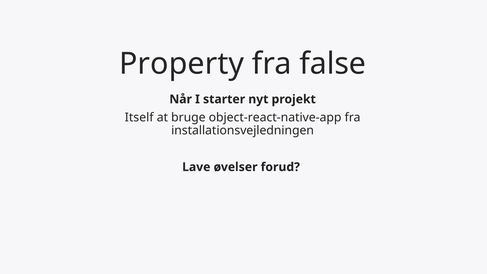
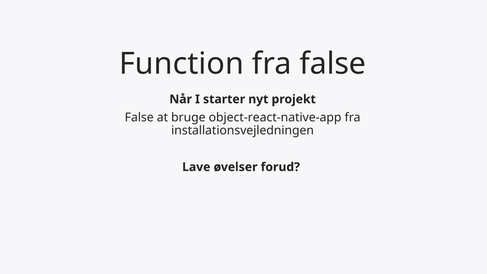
Property: Property -> Function
Itself at (139, 117): Itself -> False
